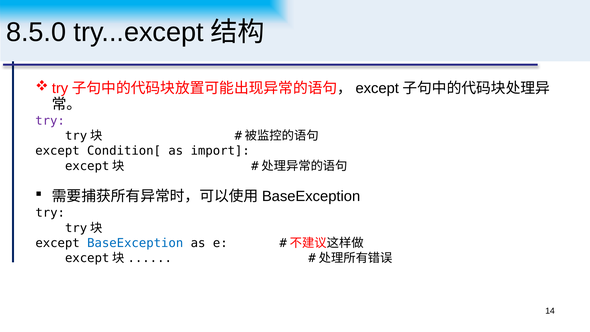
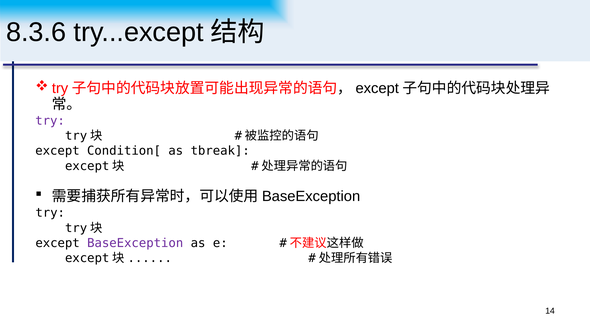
8.5.0: 8.5.0 -> 8.3.6
import: import -> tbreak
BaseException colour: blue -> purple
